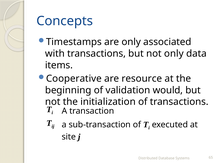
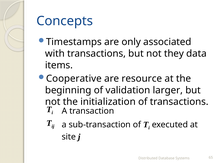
not only: only -> they
would: would -> larger
